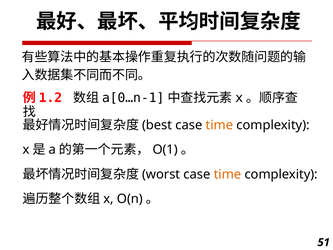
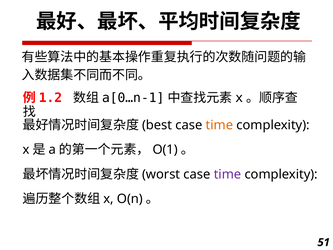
time at (227, 174) colour: orange -> purple
